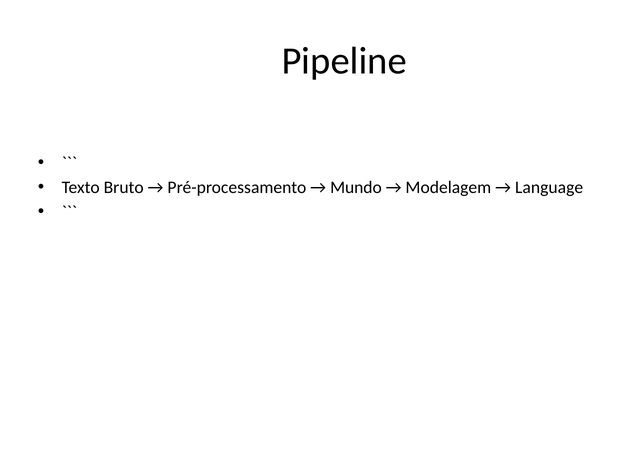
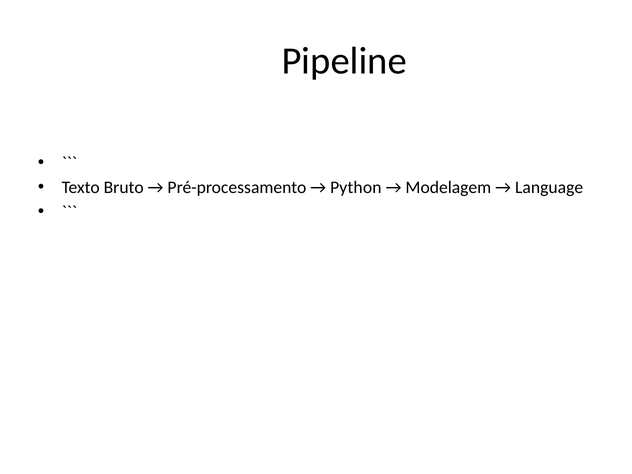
Mundo: Mundo -> Python
